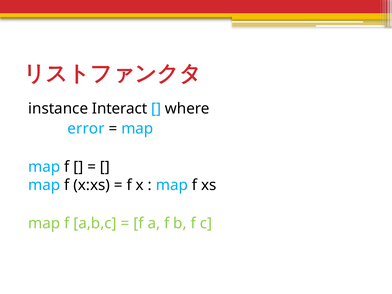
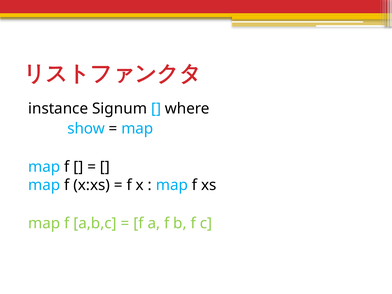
Interact: Interact -> Signum
error: error -> show
